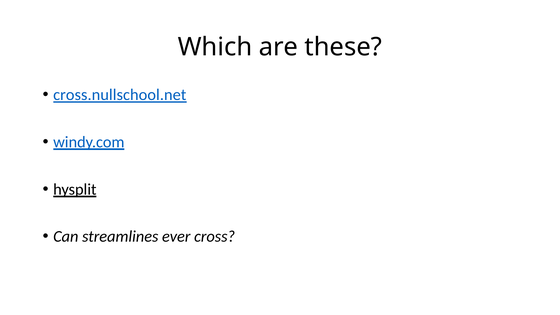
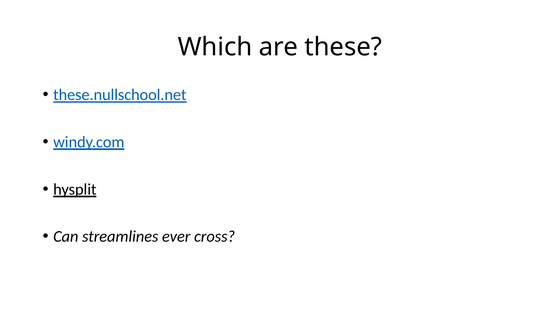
cross.nullschool.net: cross.nullschool.net -> these.nullschool.net
